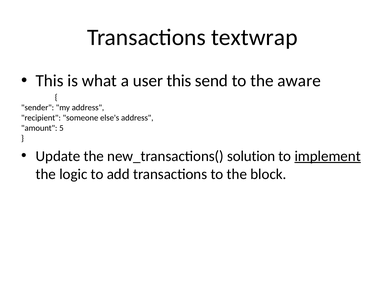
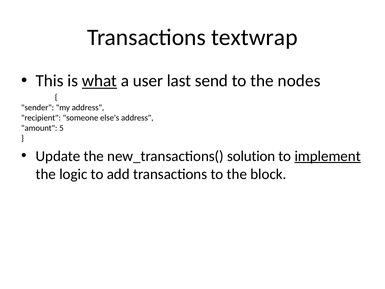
what underline: none -> present
user this: this -> last
aware: aware -> nodes
